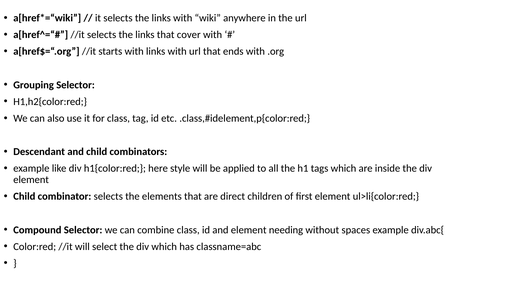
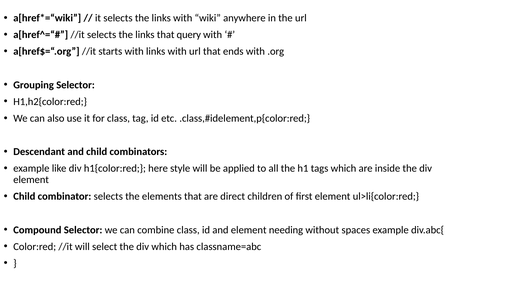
cover: cover -> query
